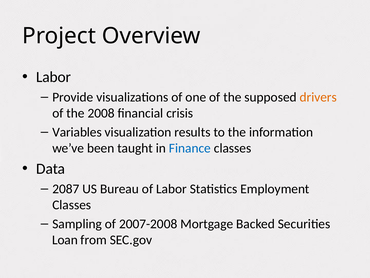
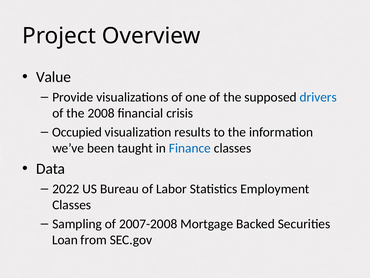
Labor at (54, 77): Labor -> Value
drivers colour: orange -> blue
Variables: Variables -> Occupied
2087: 2087 -> 2022
